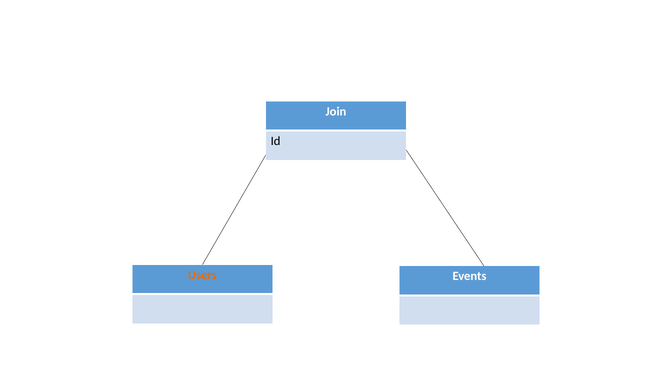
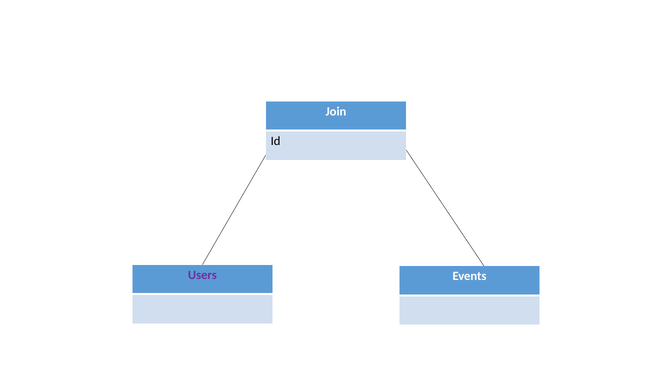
Users colour: orange -> purple
